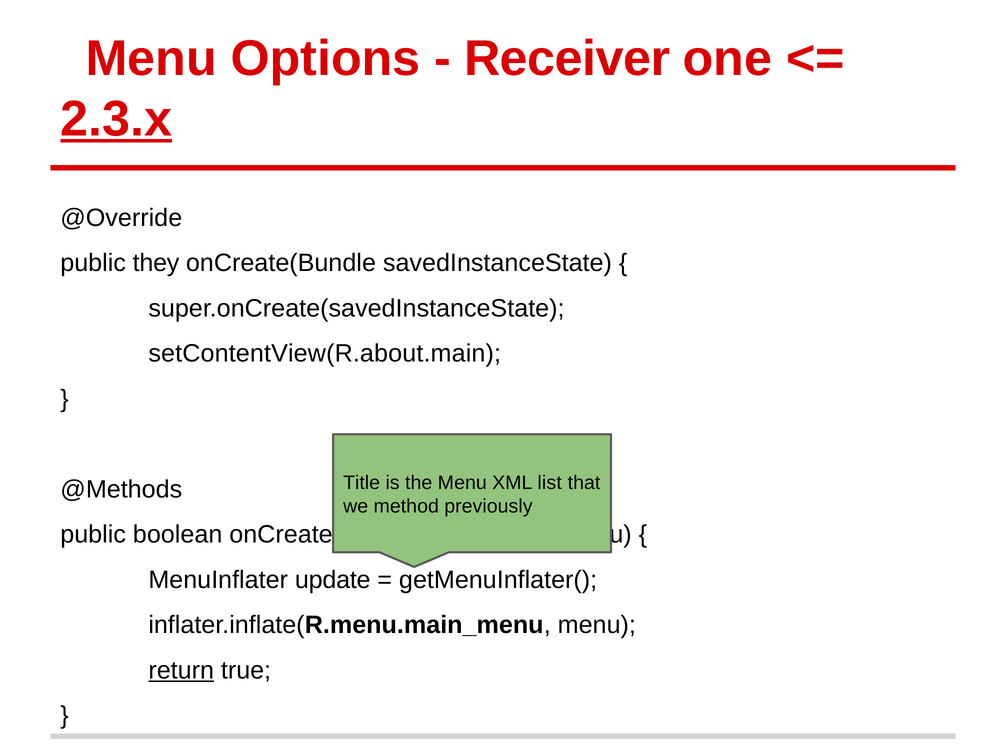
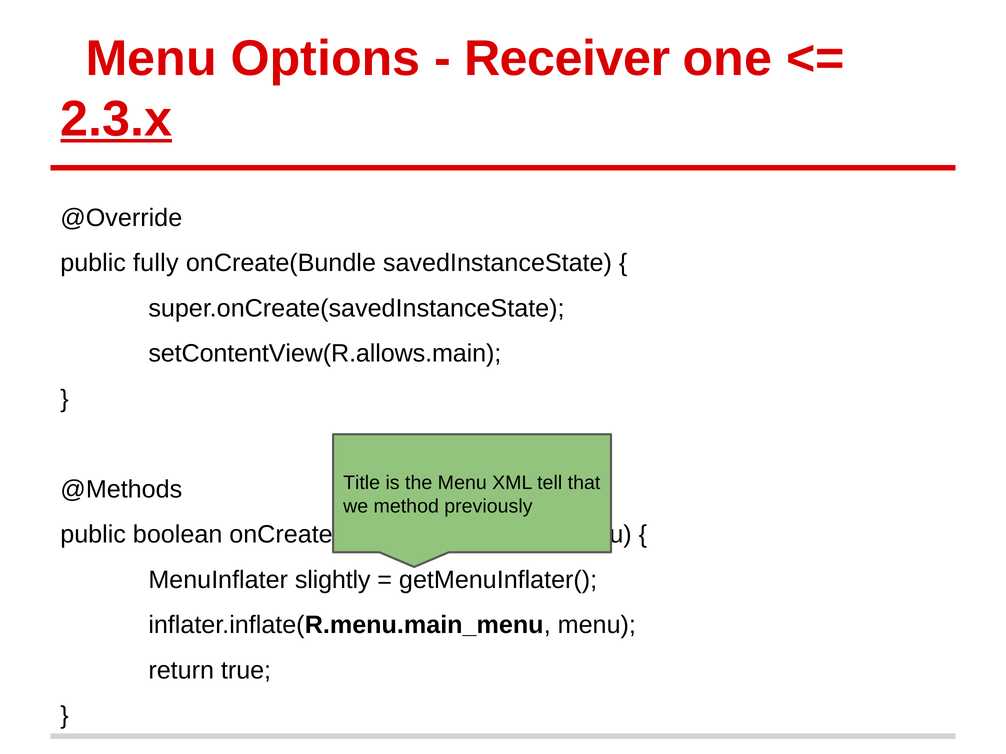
they: they -> fully
setContentView(R.about.main: setContentView(R.about.main -> setContentView(R.allows.main
list: list -> tell
update: update -> slightly
return underline: present -> none
